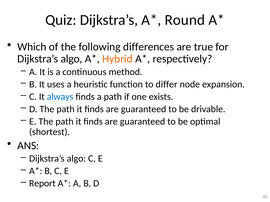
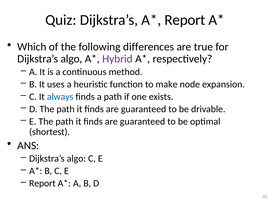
Round at (185, 20): Round -> Report
Hybrid colour: orange -> purple
differ: differ -> make
